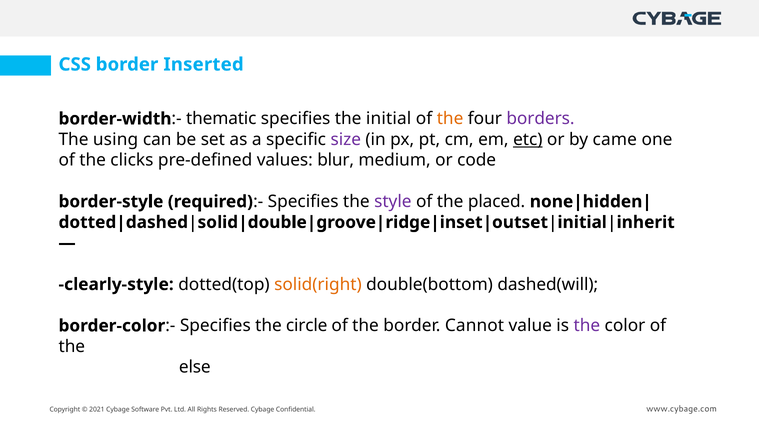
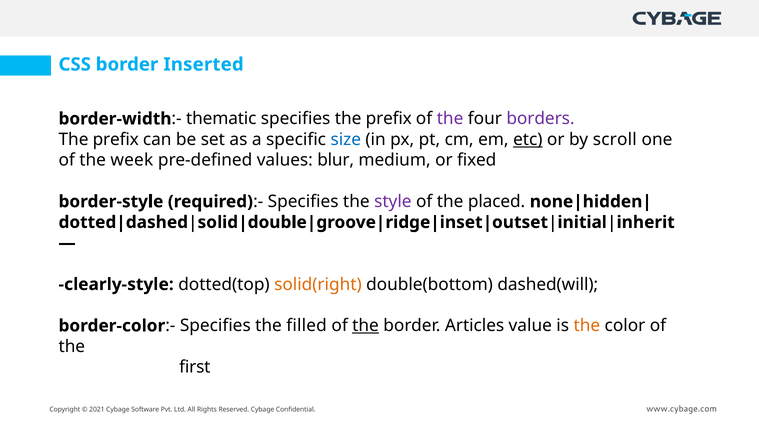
specifies the initial: initial -> prefix
the at (450, 119) colour: orange -> purple
using at (116, 140): using -> prefix
size colour: purple -> blue
came: came -> scroll
clicks: clicks -> week
code: code -> fixed
circle: circle -> filled
the at (366, 326) underline: none -> present
Cannot: Cannot -> Articles
the at (587, 326) colour: purple -> orange
else: else -> first
